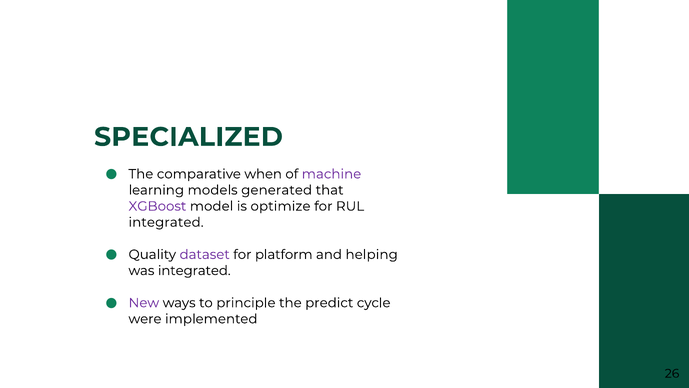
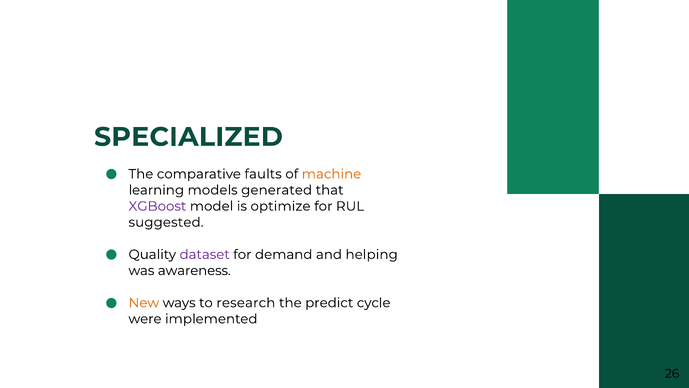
when: when -> faults
machine colour: purple -> orange
integrated at (166, 222): integrated -> suggested
platform: platform -> demand
was integrated: integrated -> awareness
New colour: purple -> orange
principle: principle -> research
